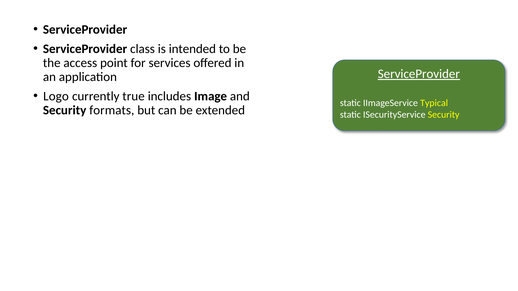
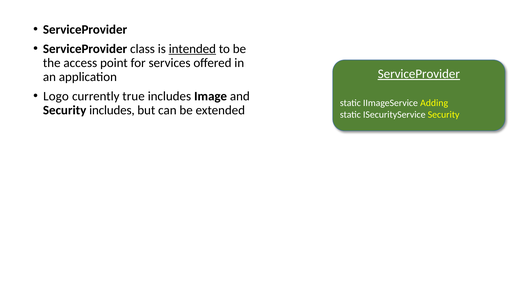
intended underline: none -> present
Typical: Typical -> Adding
Security formats: formats -> includes
